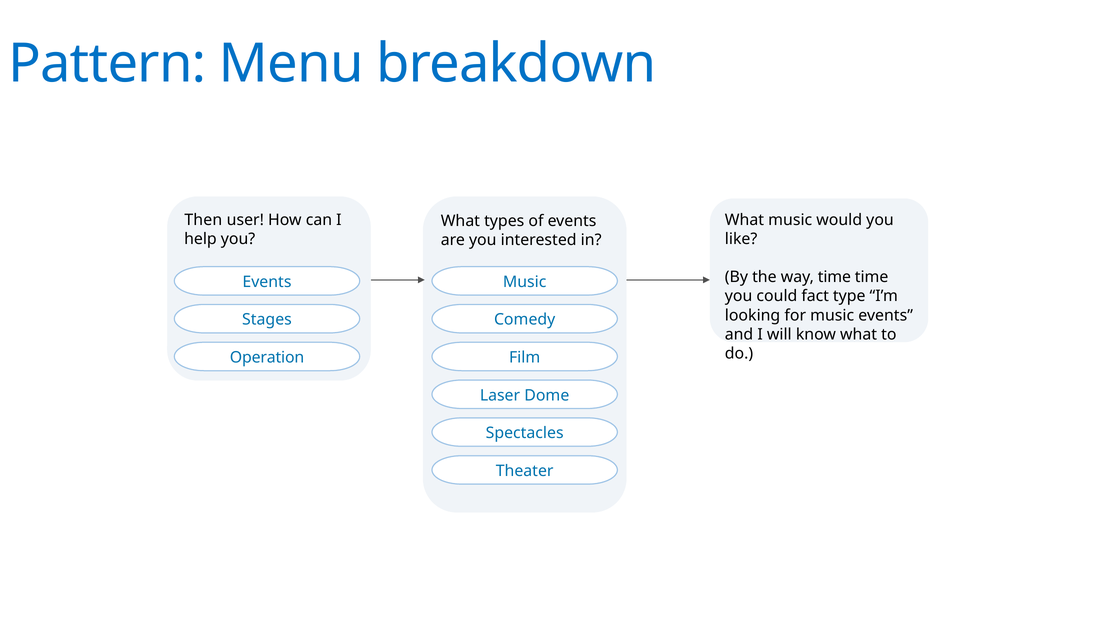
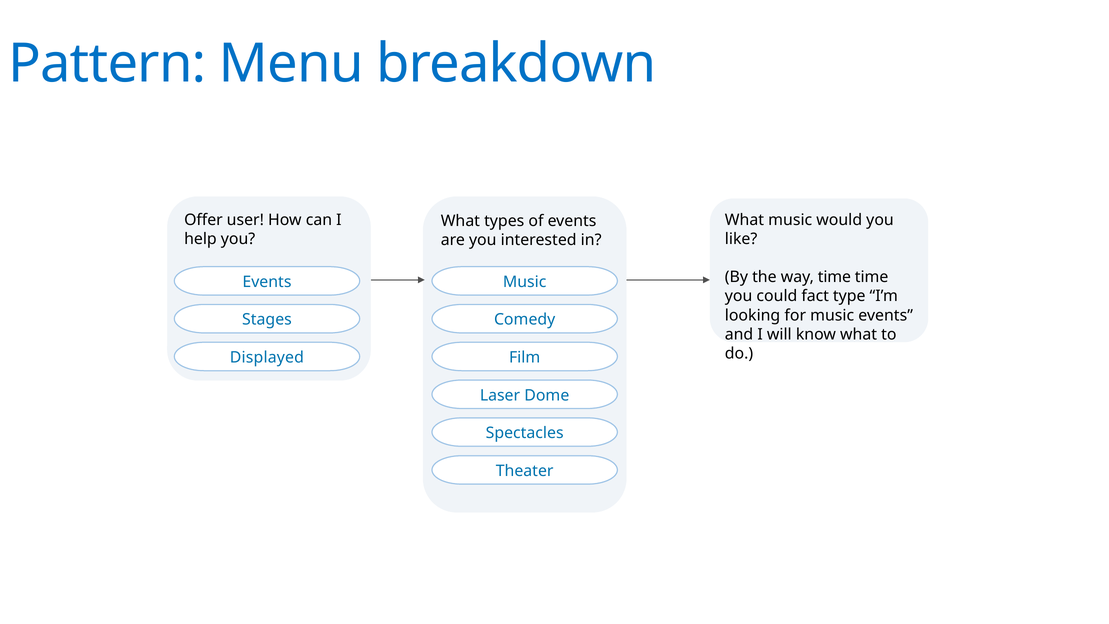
Then: Then -> Offer
Operation: Operation -> Displayed
